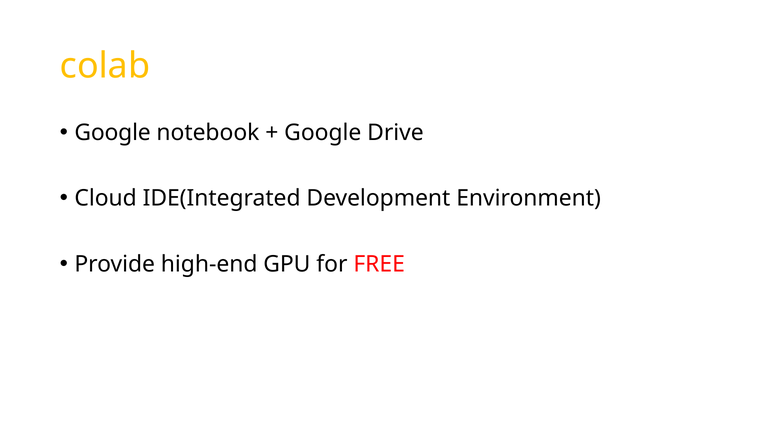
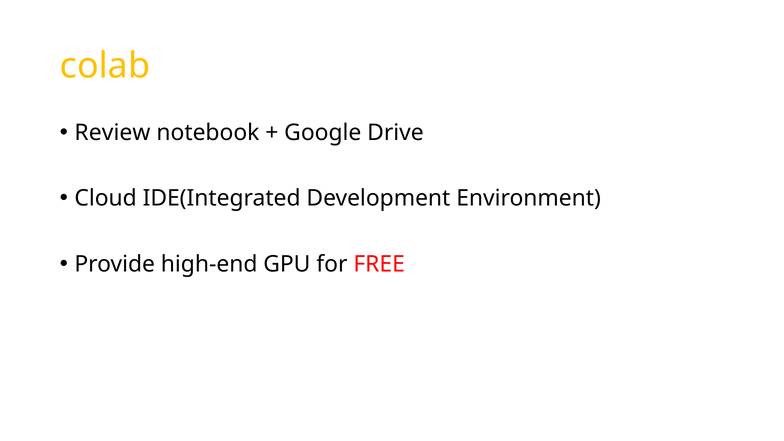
Google at (113, 133): Google -> Review
